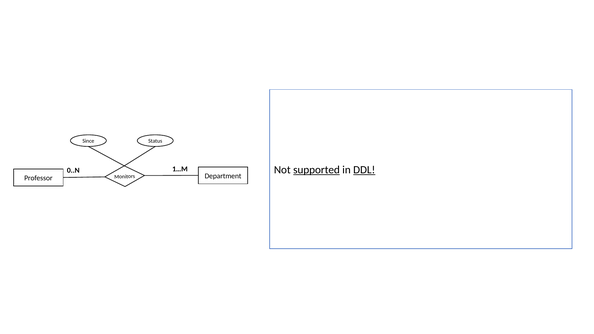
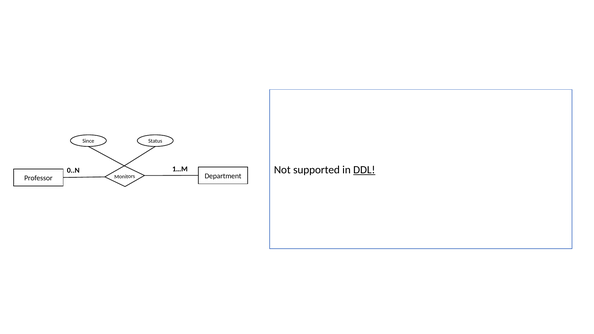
supported underline: present -> none
